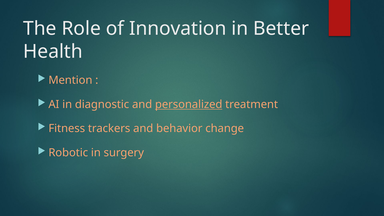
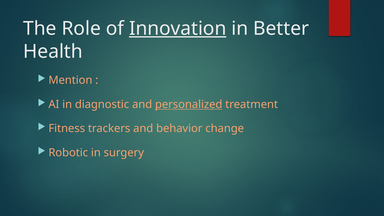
Innovation underline: none -> present
